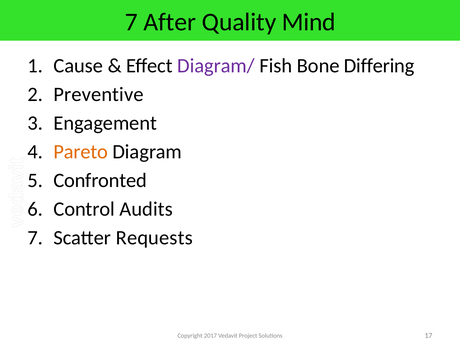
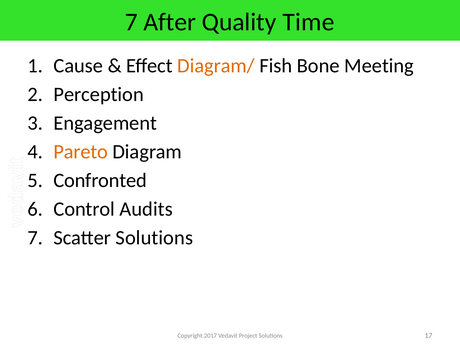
Mind: Mind -> Time
Diagram/ colour: purple -> orange
Differing: Differing -> Meeting
Preventive: Preventive -> Perception
Scatter Requests: Requests -> Solutions
